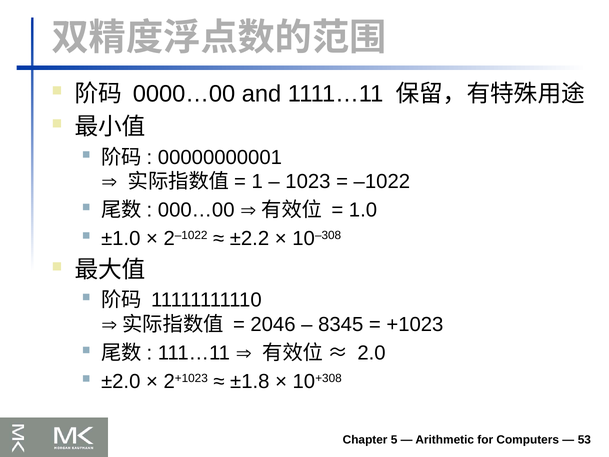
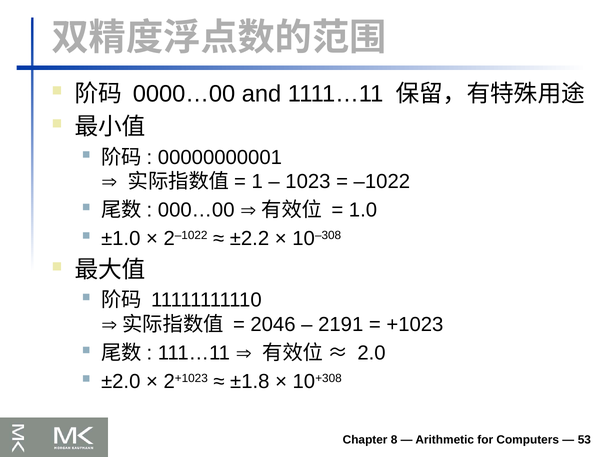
8345: 8345 -> 2191
5: 5 -> 8
